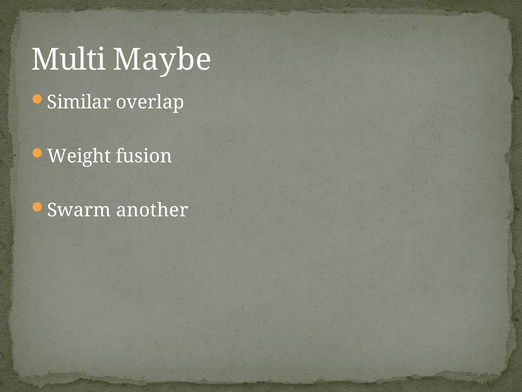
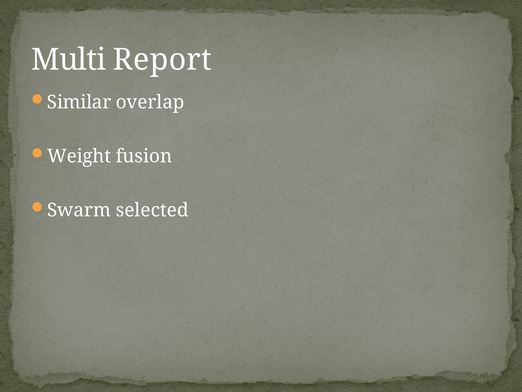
Maybe: Maybe -> Report
another: another -> selected
